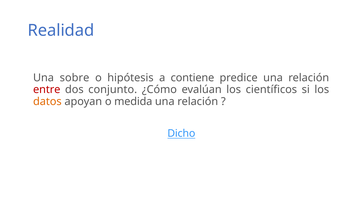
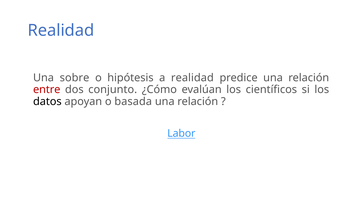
a contiene: contiene -> realidad
datos colour: orange -> black
medida: medida -> basada
Dicho: Dicho -> Labor
